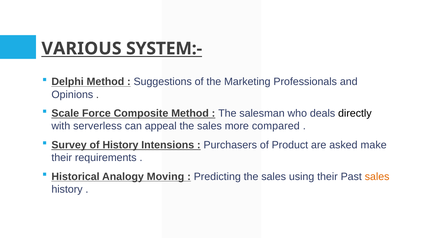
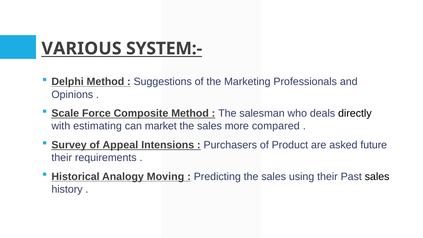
serverless: serverless -> estimating
appeal: appeal -> market
of History: History -> Appeal
make: make -> future
sales at (377, 176) colour: orange -> black
